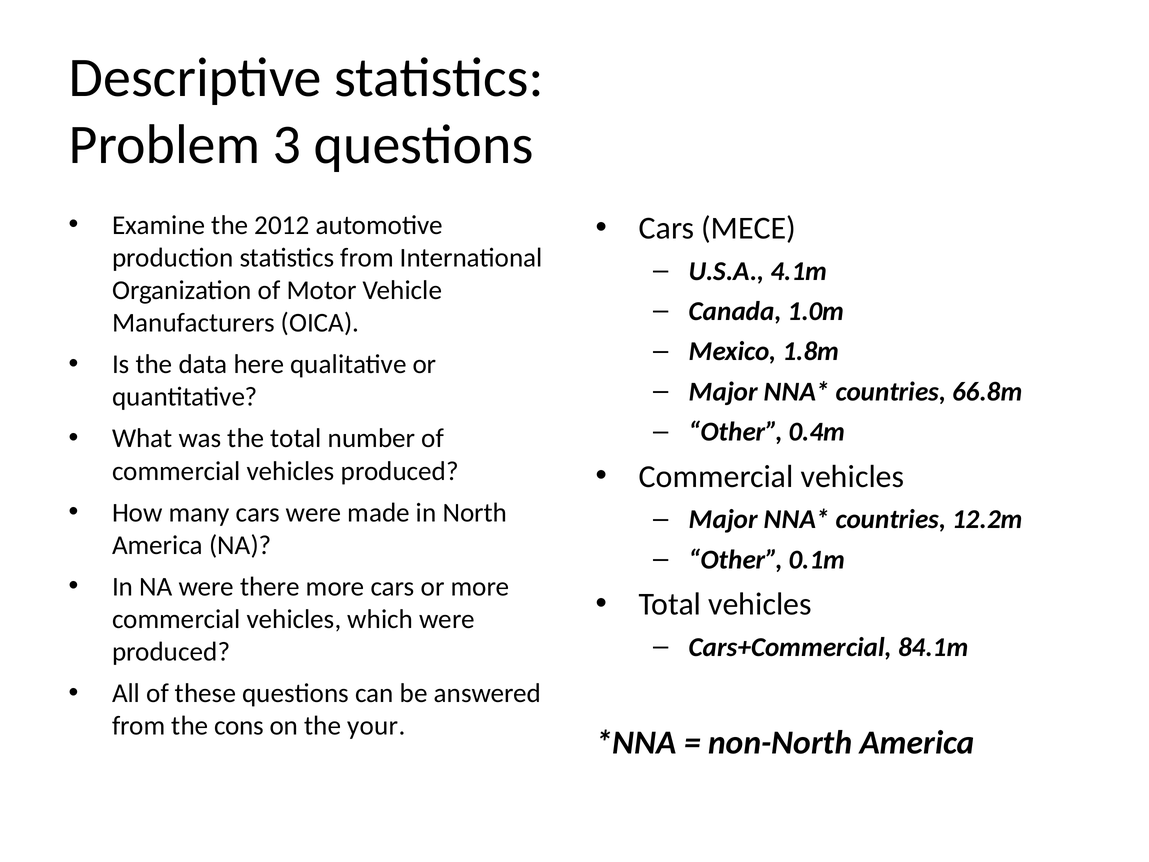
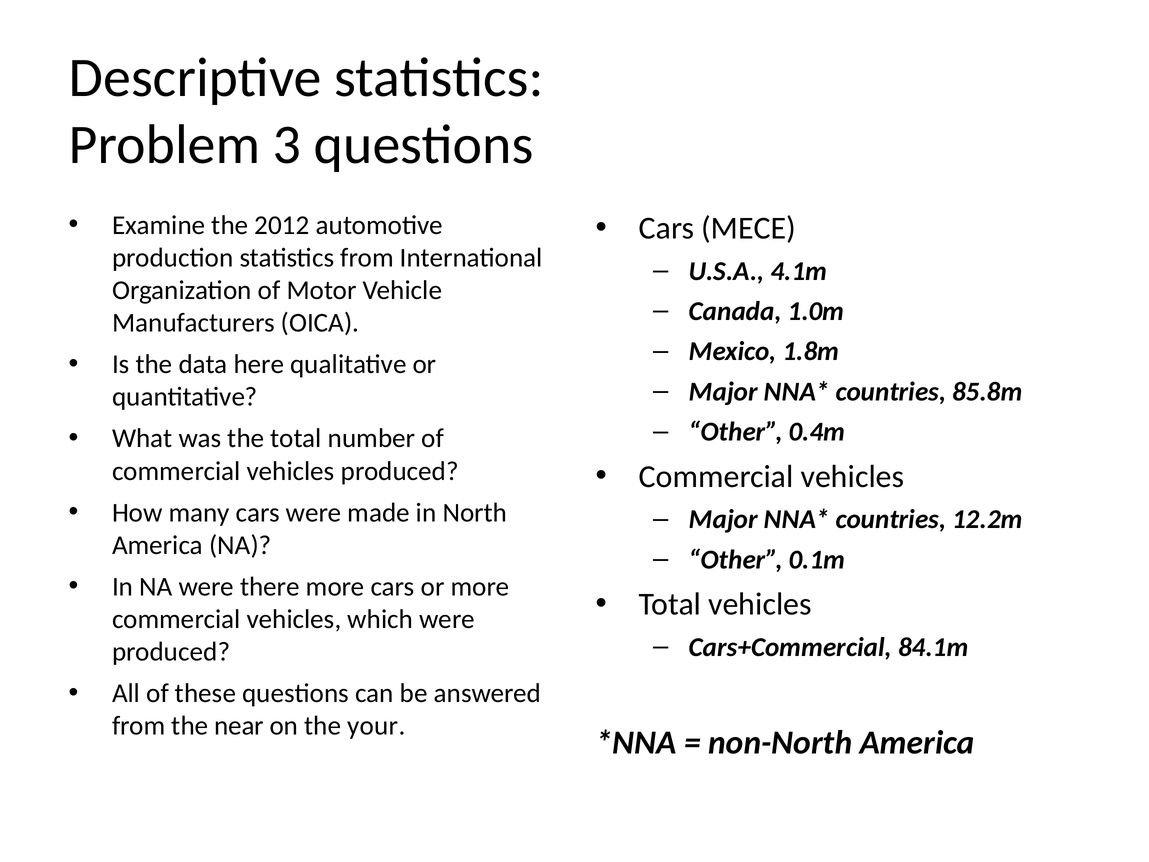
66.8m: 66.8m -> 85.8m
cons: cons -> near
